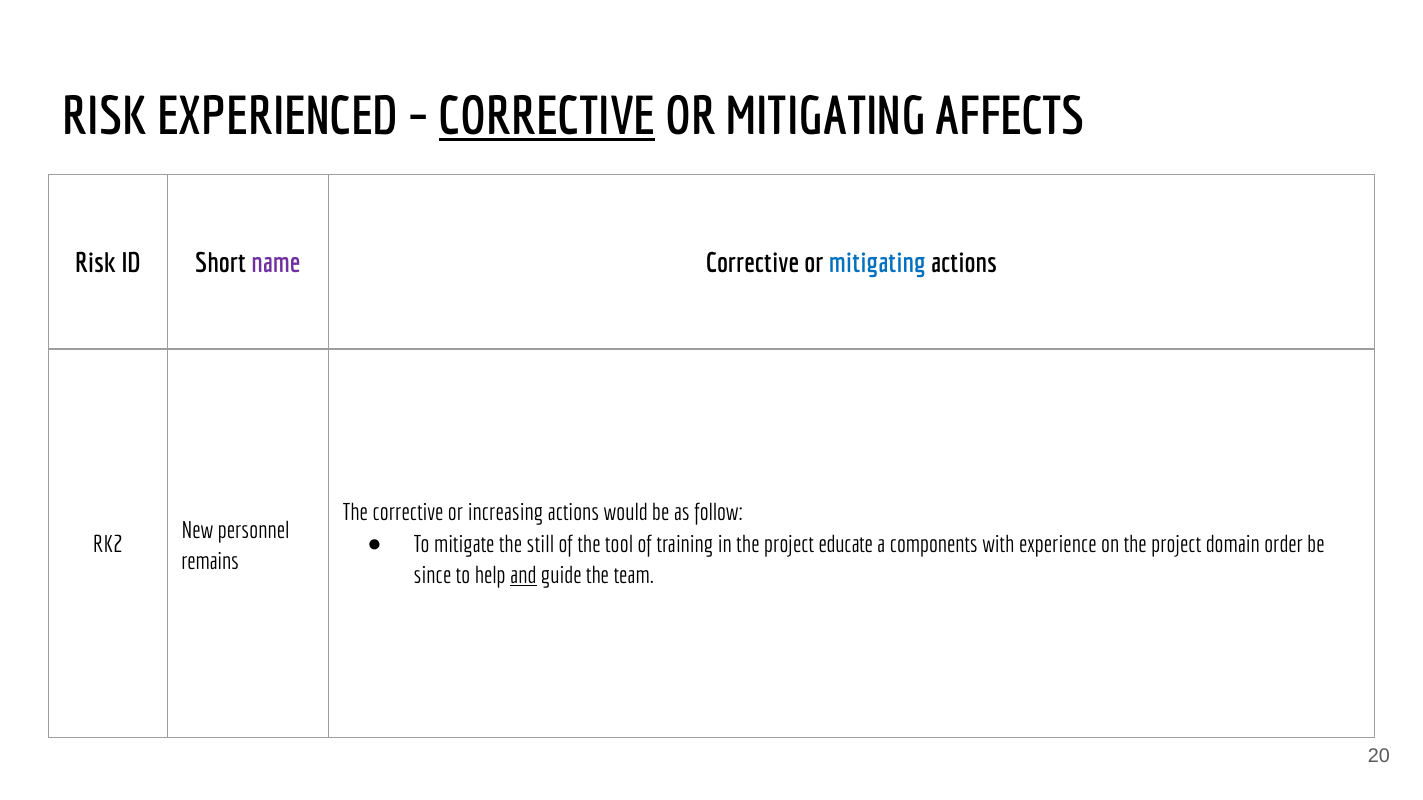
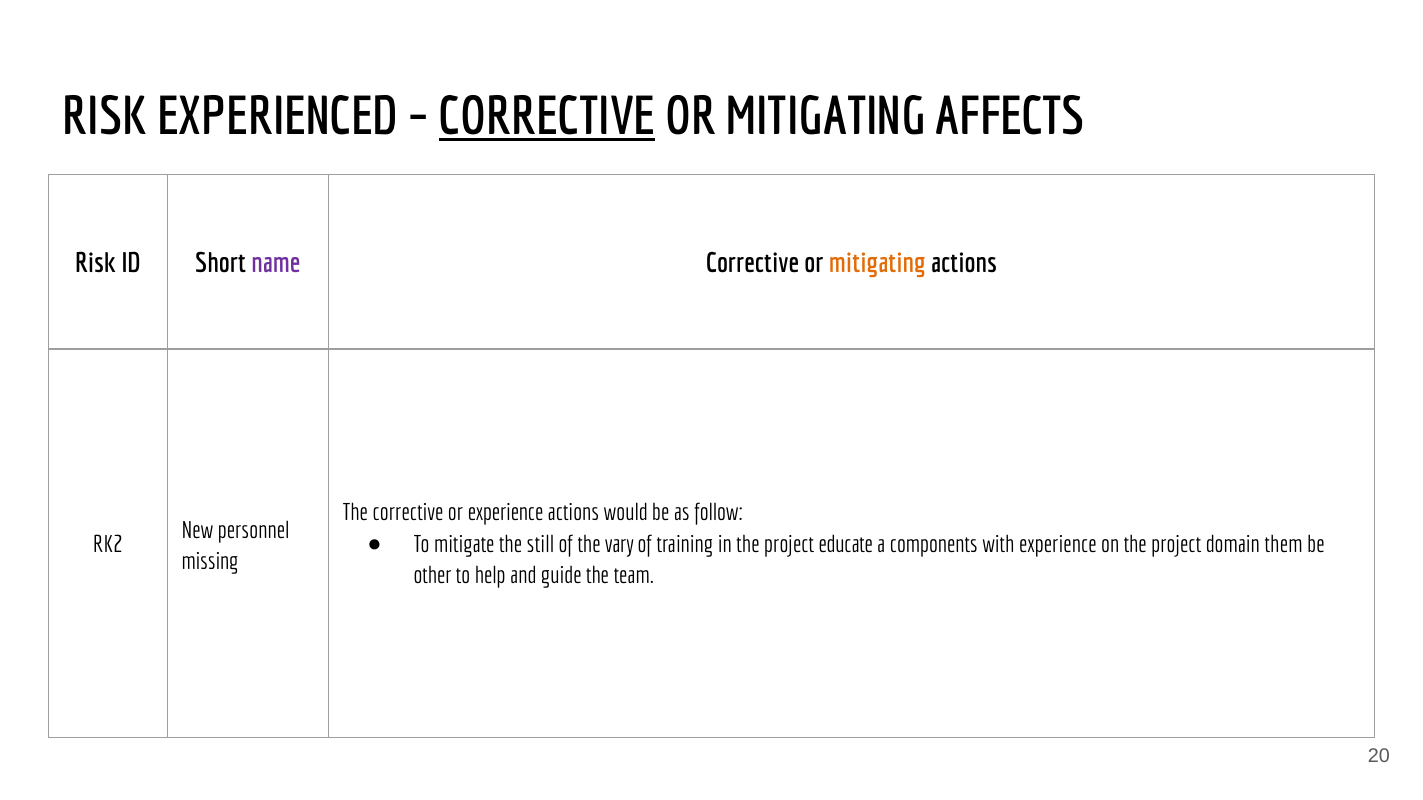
mitigating at (877, 263) colour: blue -> orange
or increasing: increasing -> experience
tool: tool -> vary
order: order -> them
remains: remains -> missing
since: since -> other
and underline: present -> none
